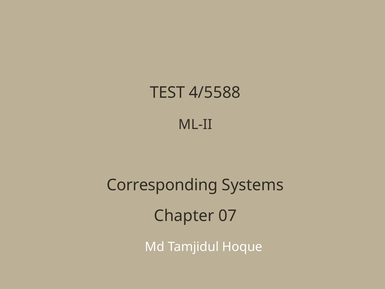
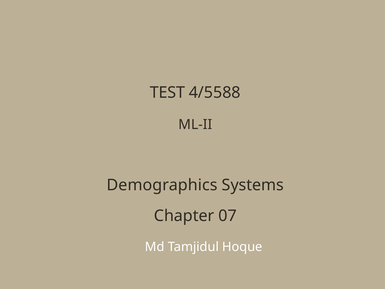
Corresponding: Corresponding -> Demographics
